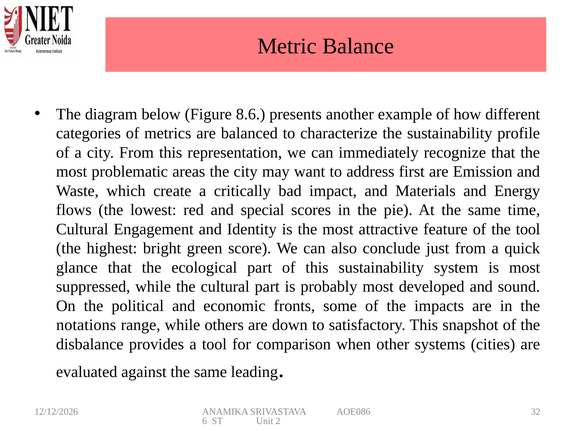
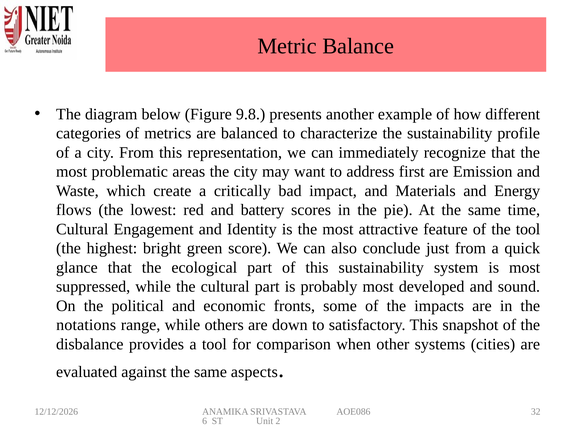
8.6: 8.6 -> 9.8
special: special -> battery
leading: leading -> aspects
